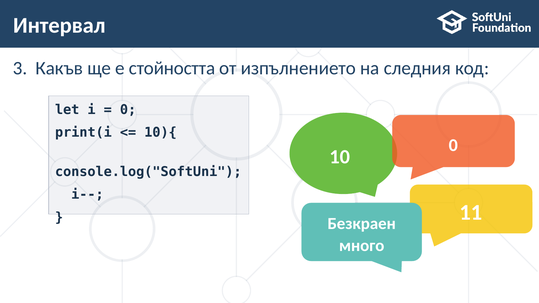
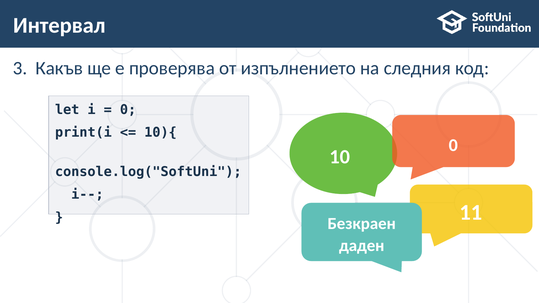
стойността: стойността -> проверява
много: много -> даден
